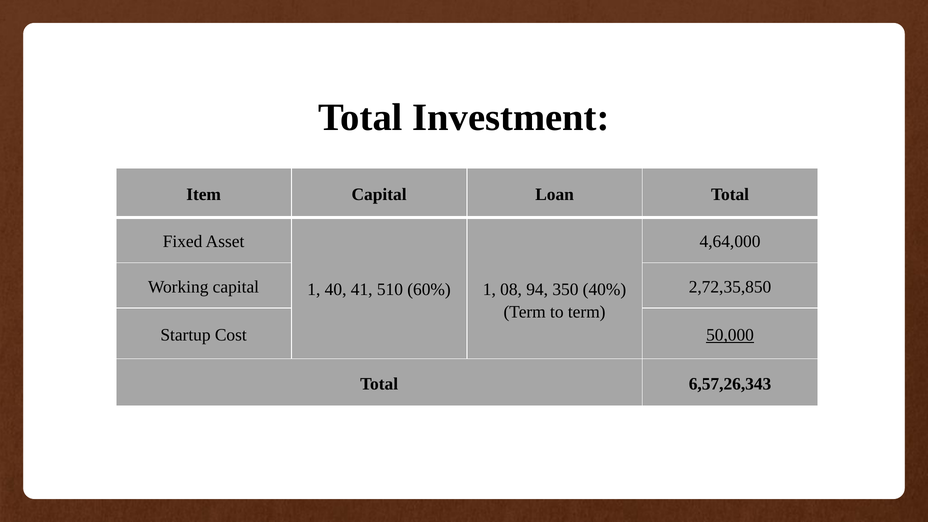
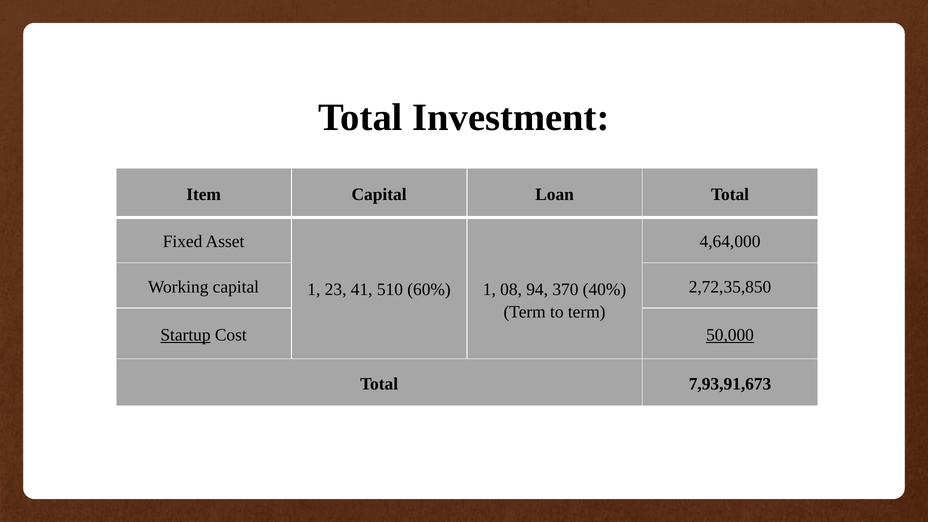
40: 40 -> 23
350: 350 -> 370
Startup underline: none -> present
6,57,26,343: 6,57,26,343 -> 7,93,91,673
